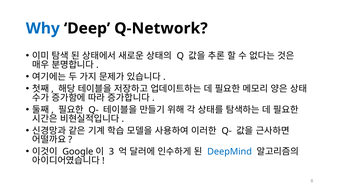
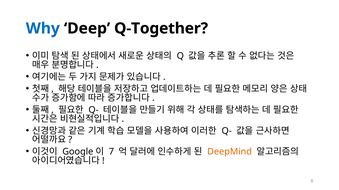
Q-Network: Q-Network -> Q-Together
3: 3 -> 7
DeepMind colour: blue -> orange
